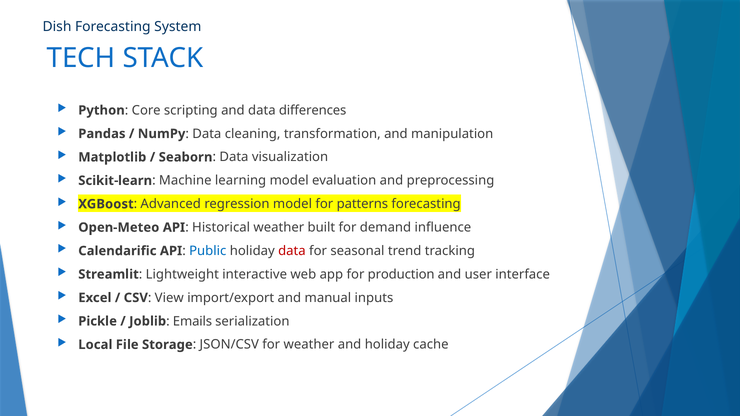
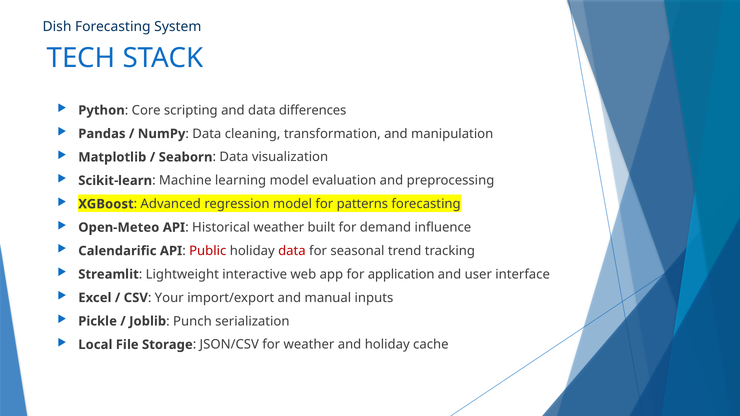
Public colour: blue -> red
production: production -> application
View: View -> Your
Emails: Emails -> Punch
